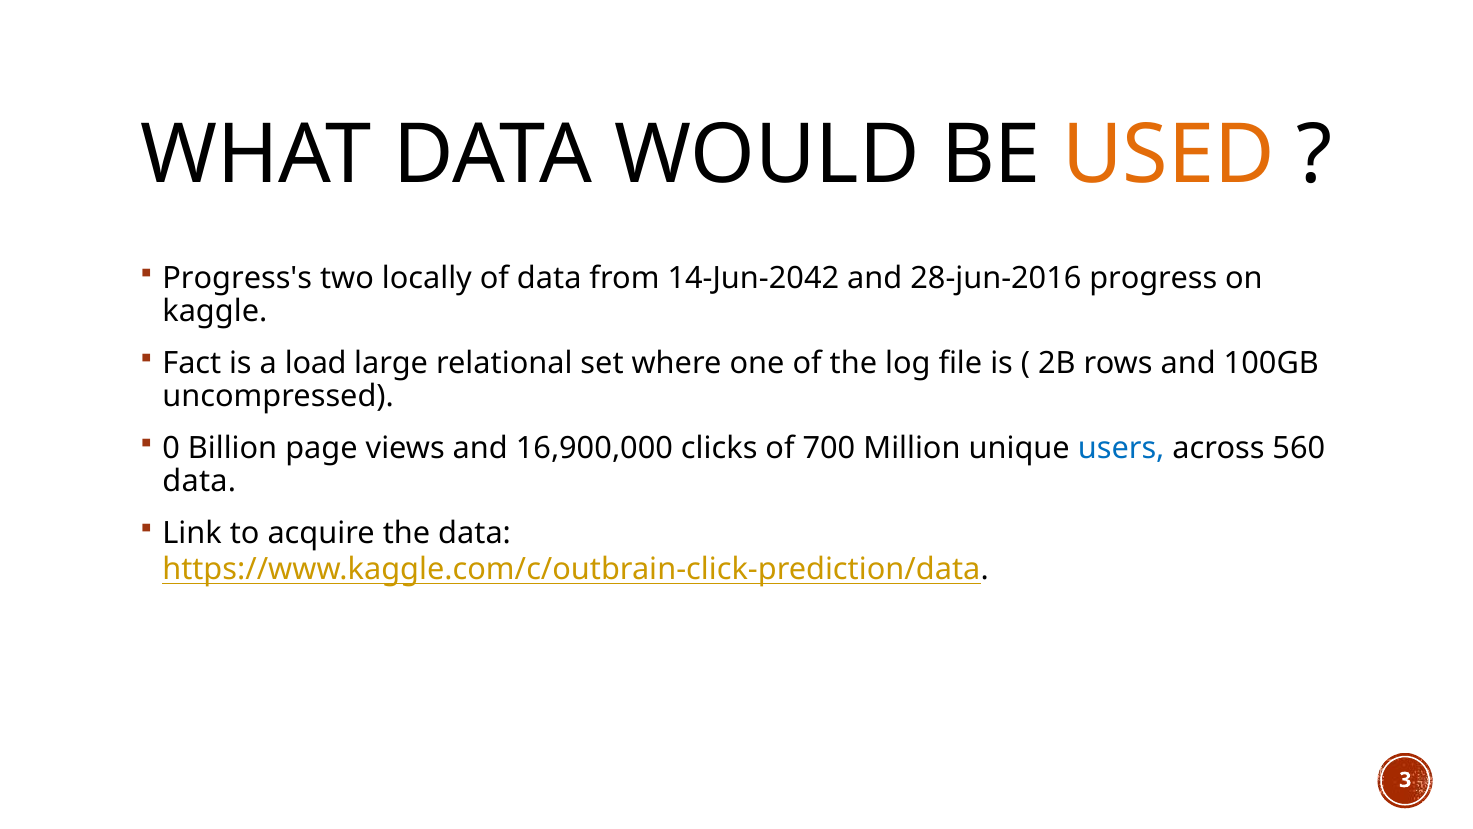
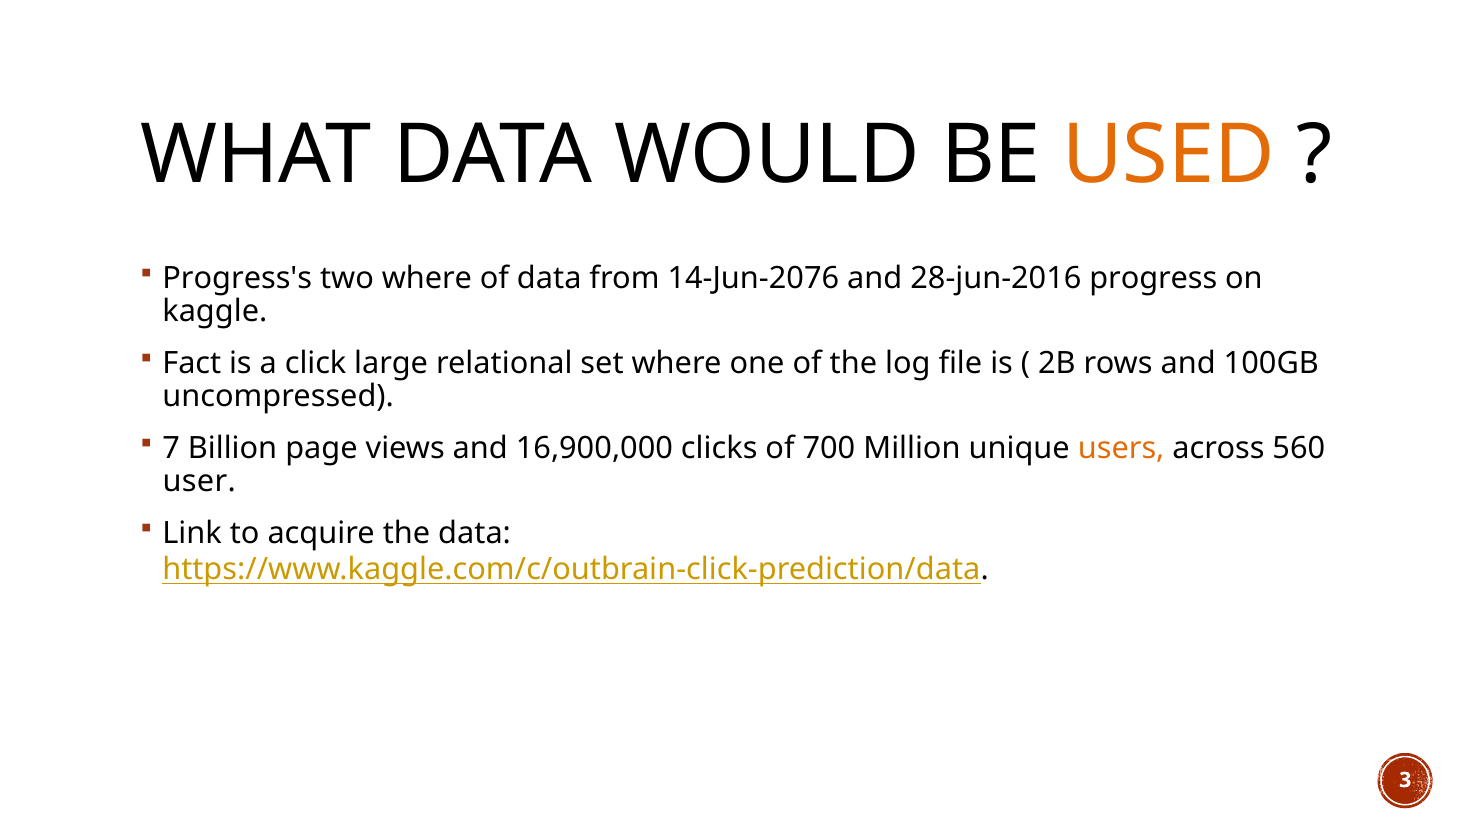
two locally: locally -> where
14-Jun-2042: 14-Jun-2042 -> 14-Jun-2076
load: load -> click
0: 0 -> 7
users colour: blue -> orange
data at (199, 481): data -> user
